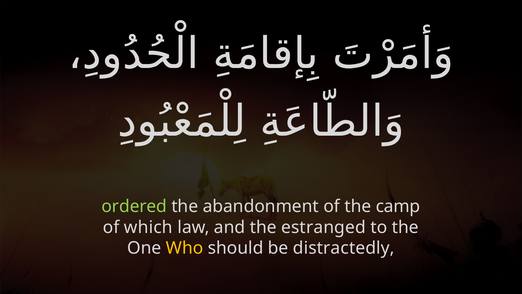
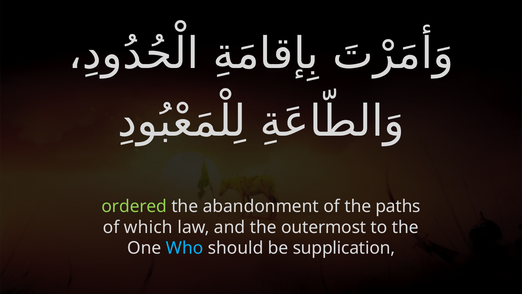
camp: camp -> paths
estranged: estranged -> outermost
Who colour: yellow -> light blue
distractedly: distractedly -> supplication
